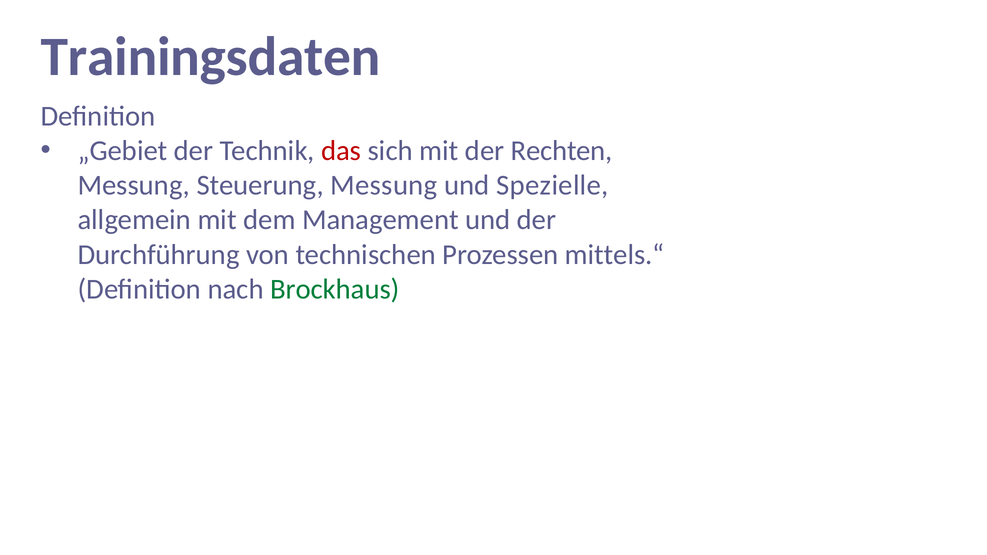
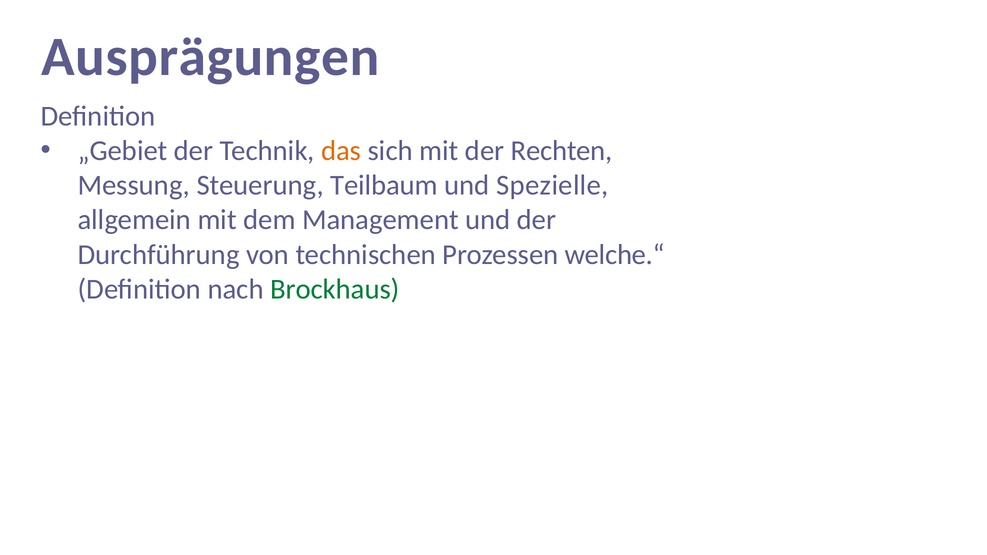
Trainingsdaten: Trainingsdaten -> Ausprägungen
das colour: red -> orange
Steuerung Messung: Messung -> Teilbaum
mittels.“: mittels.“ -> welche.“
